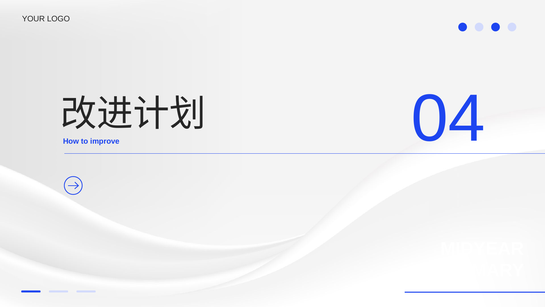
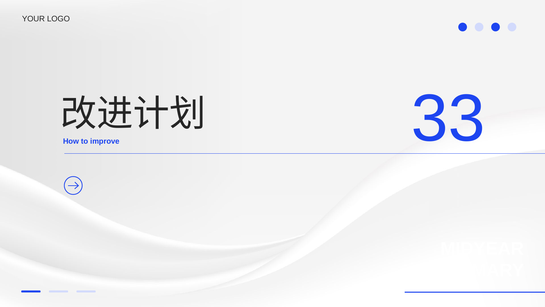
04: 04 -> 33
